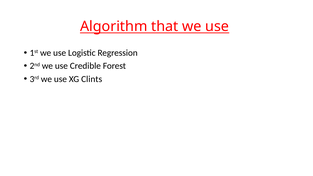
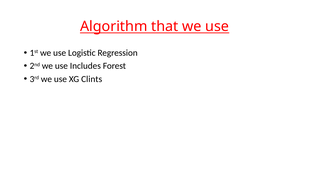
Credible: Credible -> Includes
